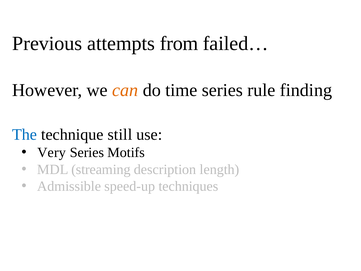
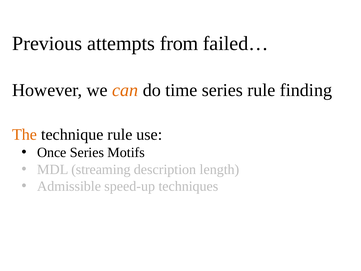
The colour: blue -> orange
technique still: still -> rule
Very: Very -> Once
